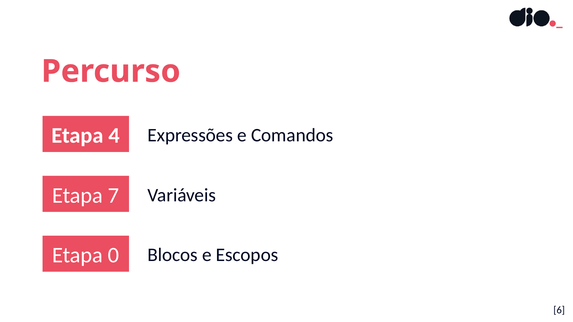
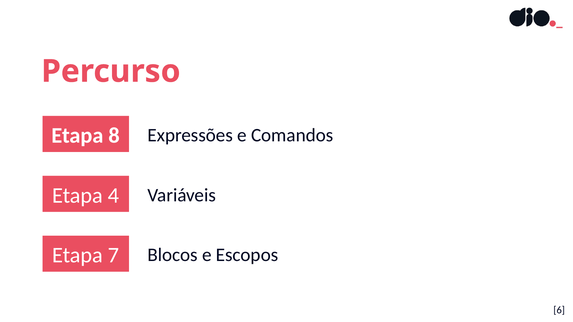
4: 4 -> 8
7: 7 -> 4
0: 0 -> 7
